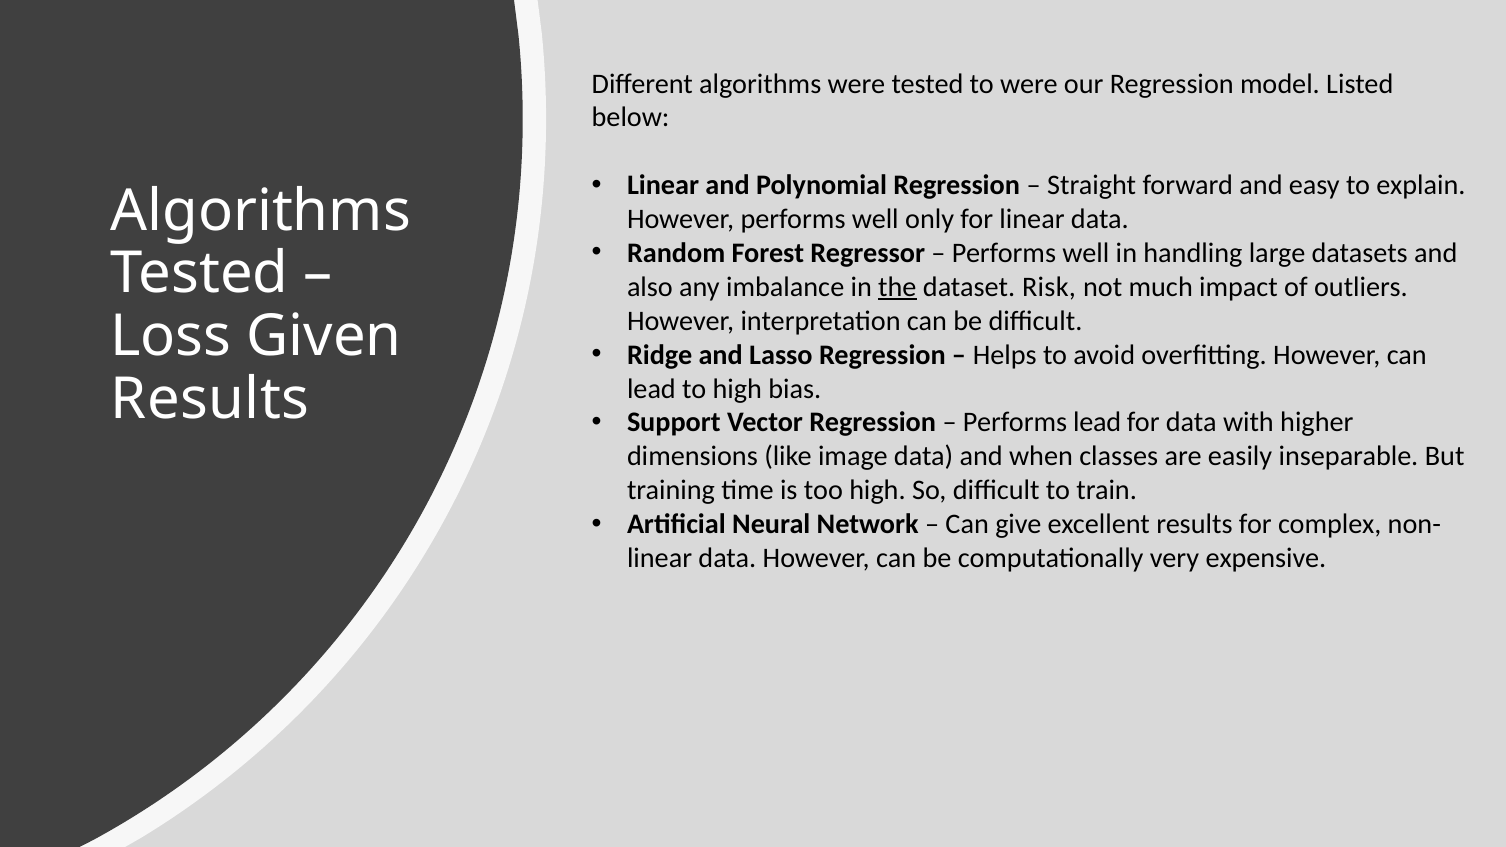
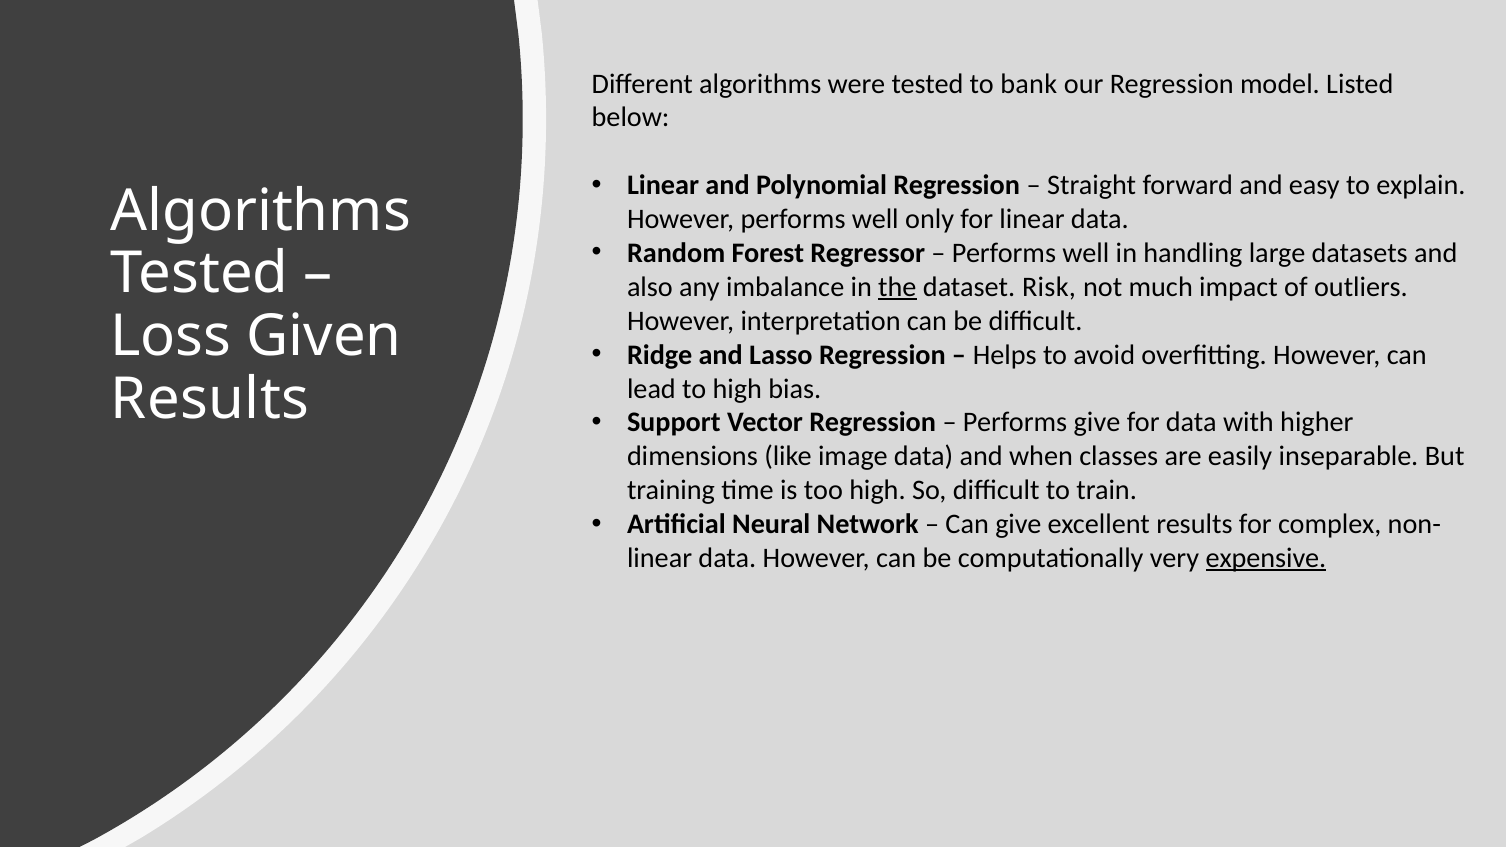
to were: were -> bank
Performs lead: lead -> give
expensive underline: none -> present
